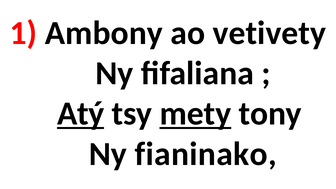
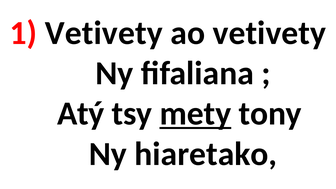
1 Ambony: Ambony -> Vetivety
Atý underline: present -> none
fianinako: fianinako -> hiaretako
